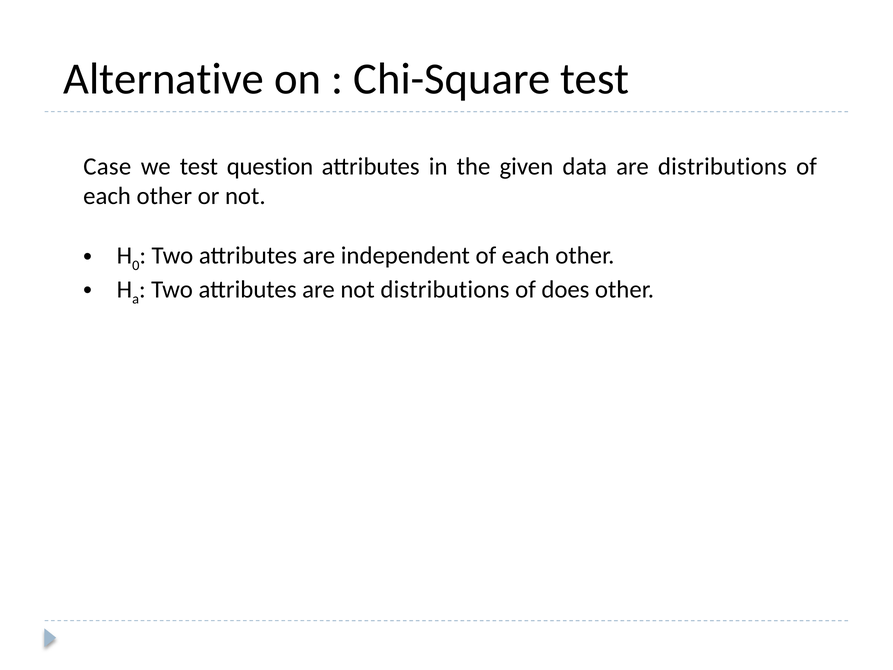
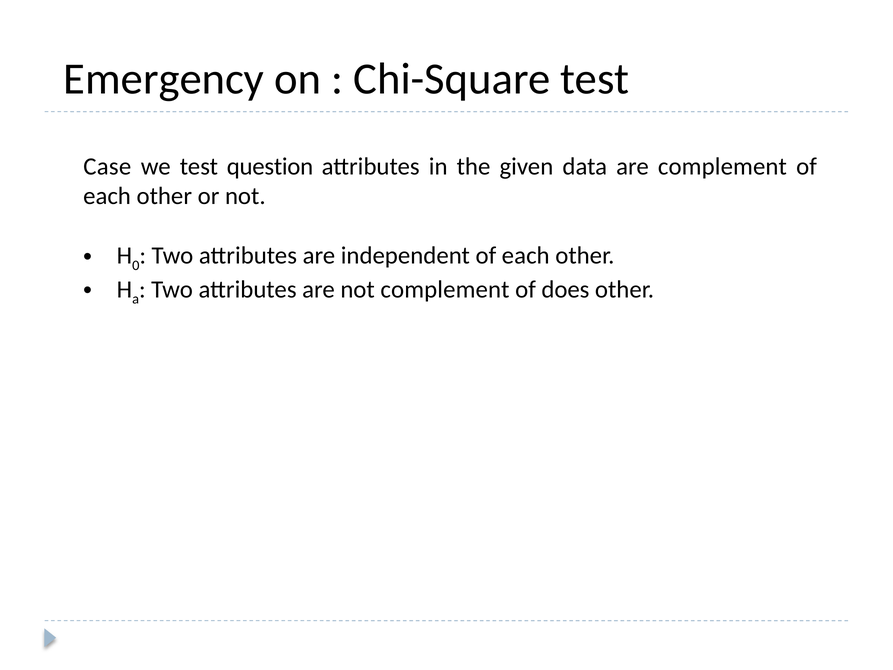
Alternative: Alternative -> Emergency
are distributions: distributions -> complement
not distributions: distributions -> complement
